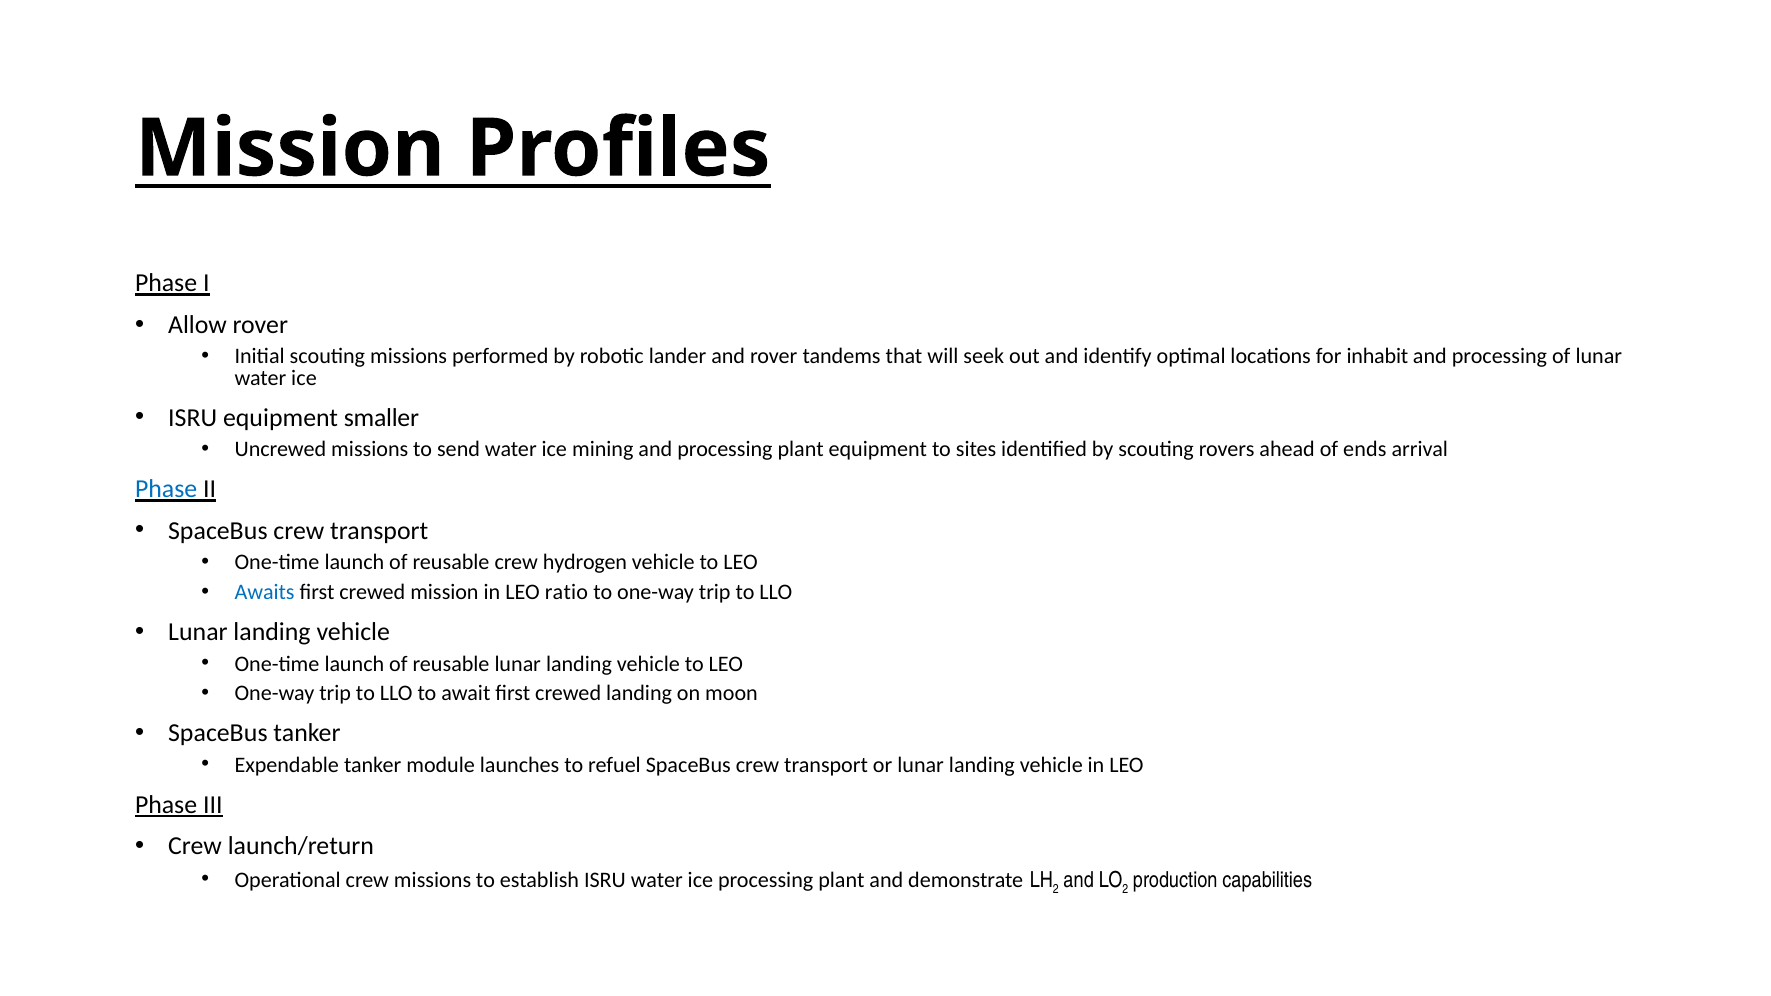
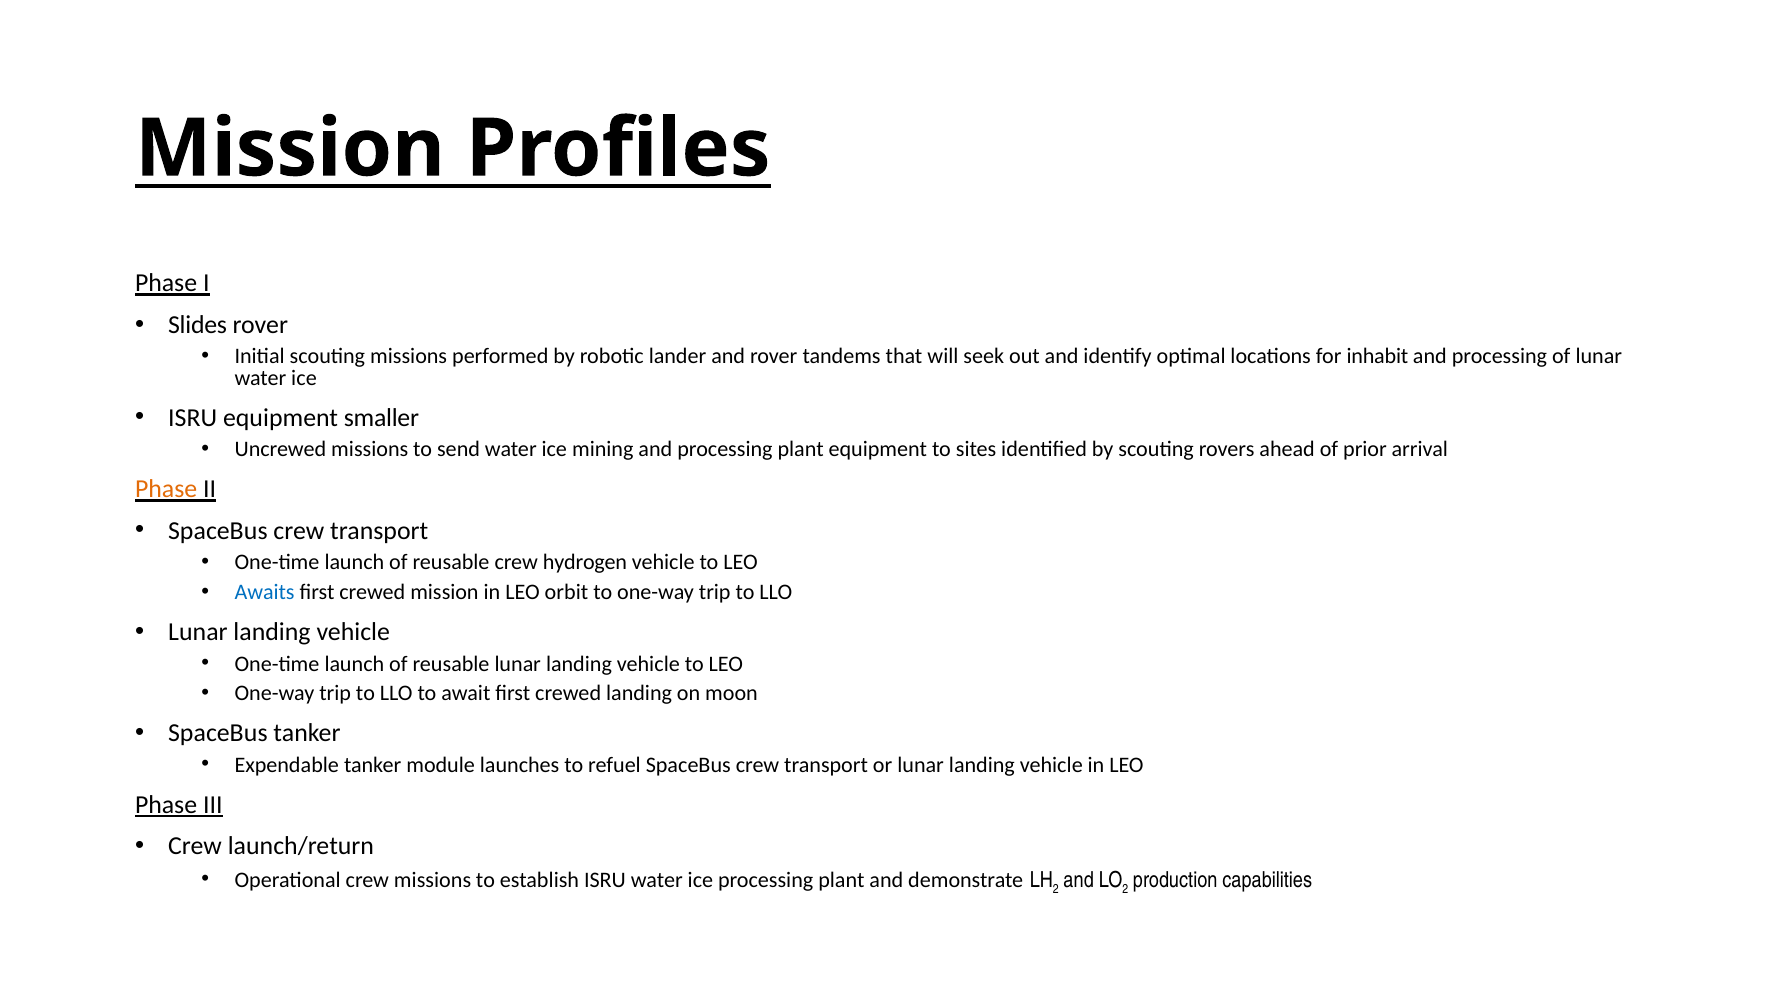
Allow: Allow -> Slides
ends: ends -> prior
Phase at (166, 489) colour: blue -> orange
ratio: ratio -> orbit
